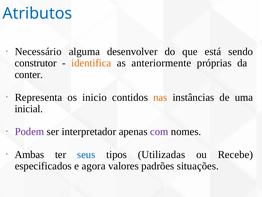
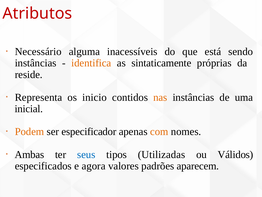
Atributos colour: blue -> red
desenvolver: desenvolver -> inacessíveis
construtor at (36, 63): construtor -> instâncias
anteriormente: anteriormente -> sintaticamente
conter: conter -> reside
Podem colour: purple -> orange
interpretador: interpretador -> especificador
com colour: purple -> orange
Recebe: Recebe -> Válidos
situações: situações -> aparecem
